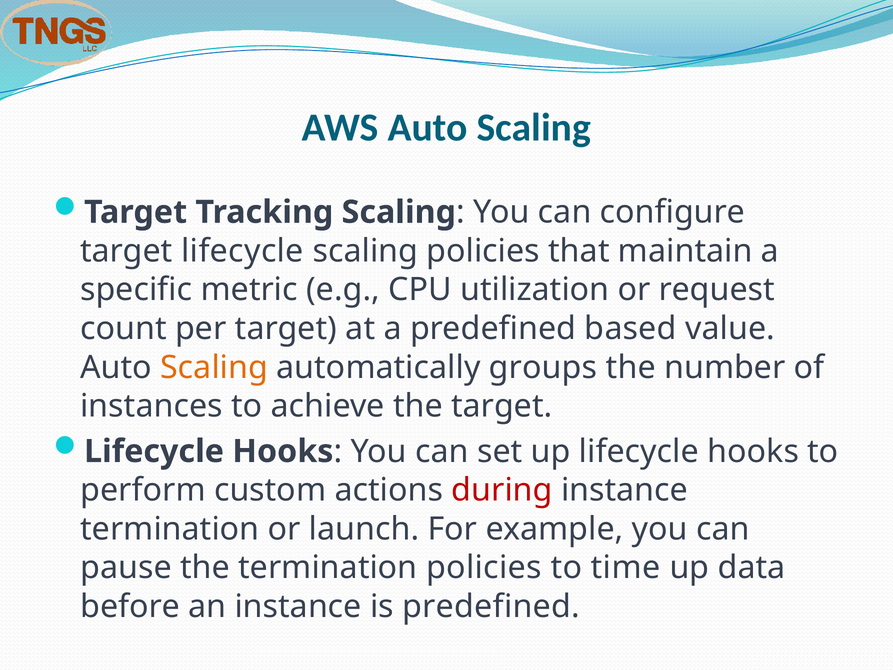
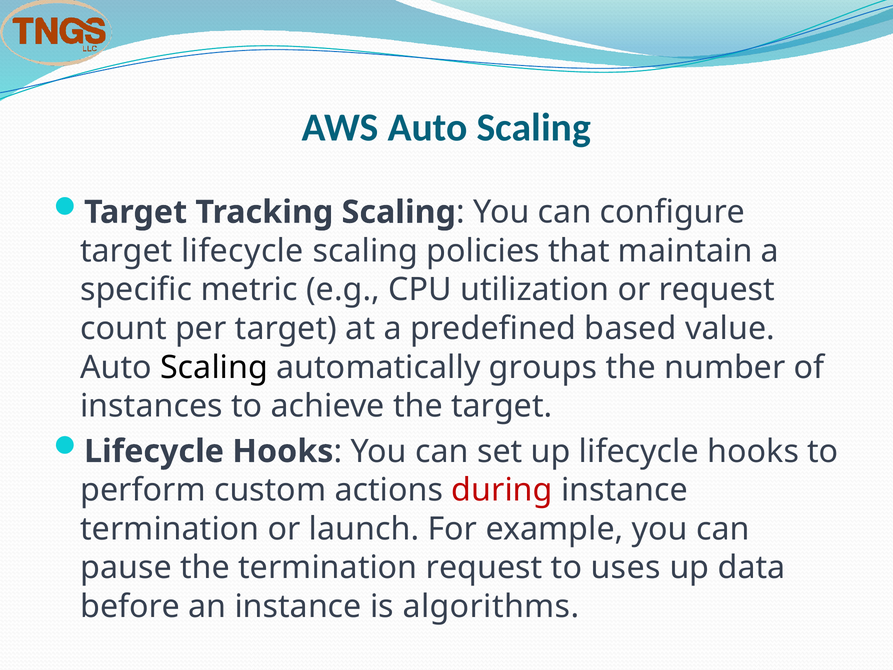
Scaling at (214, 367) colour: orange -> black
termination policies: policies -> request
time: time -> uses
is predefined: predefined -> algorithms
